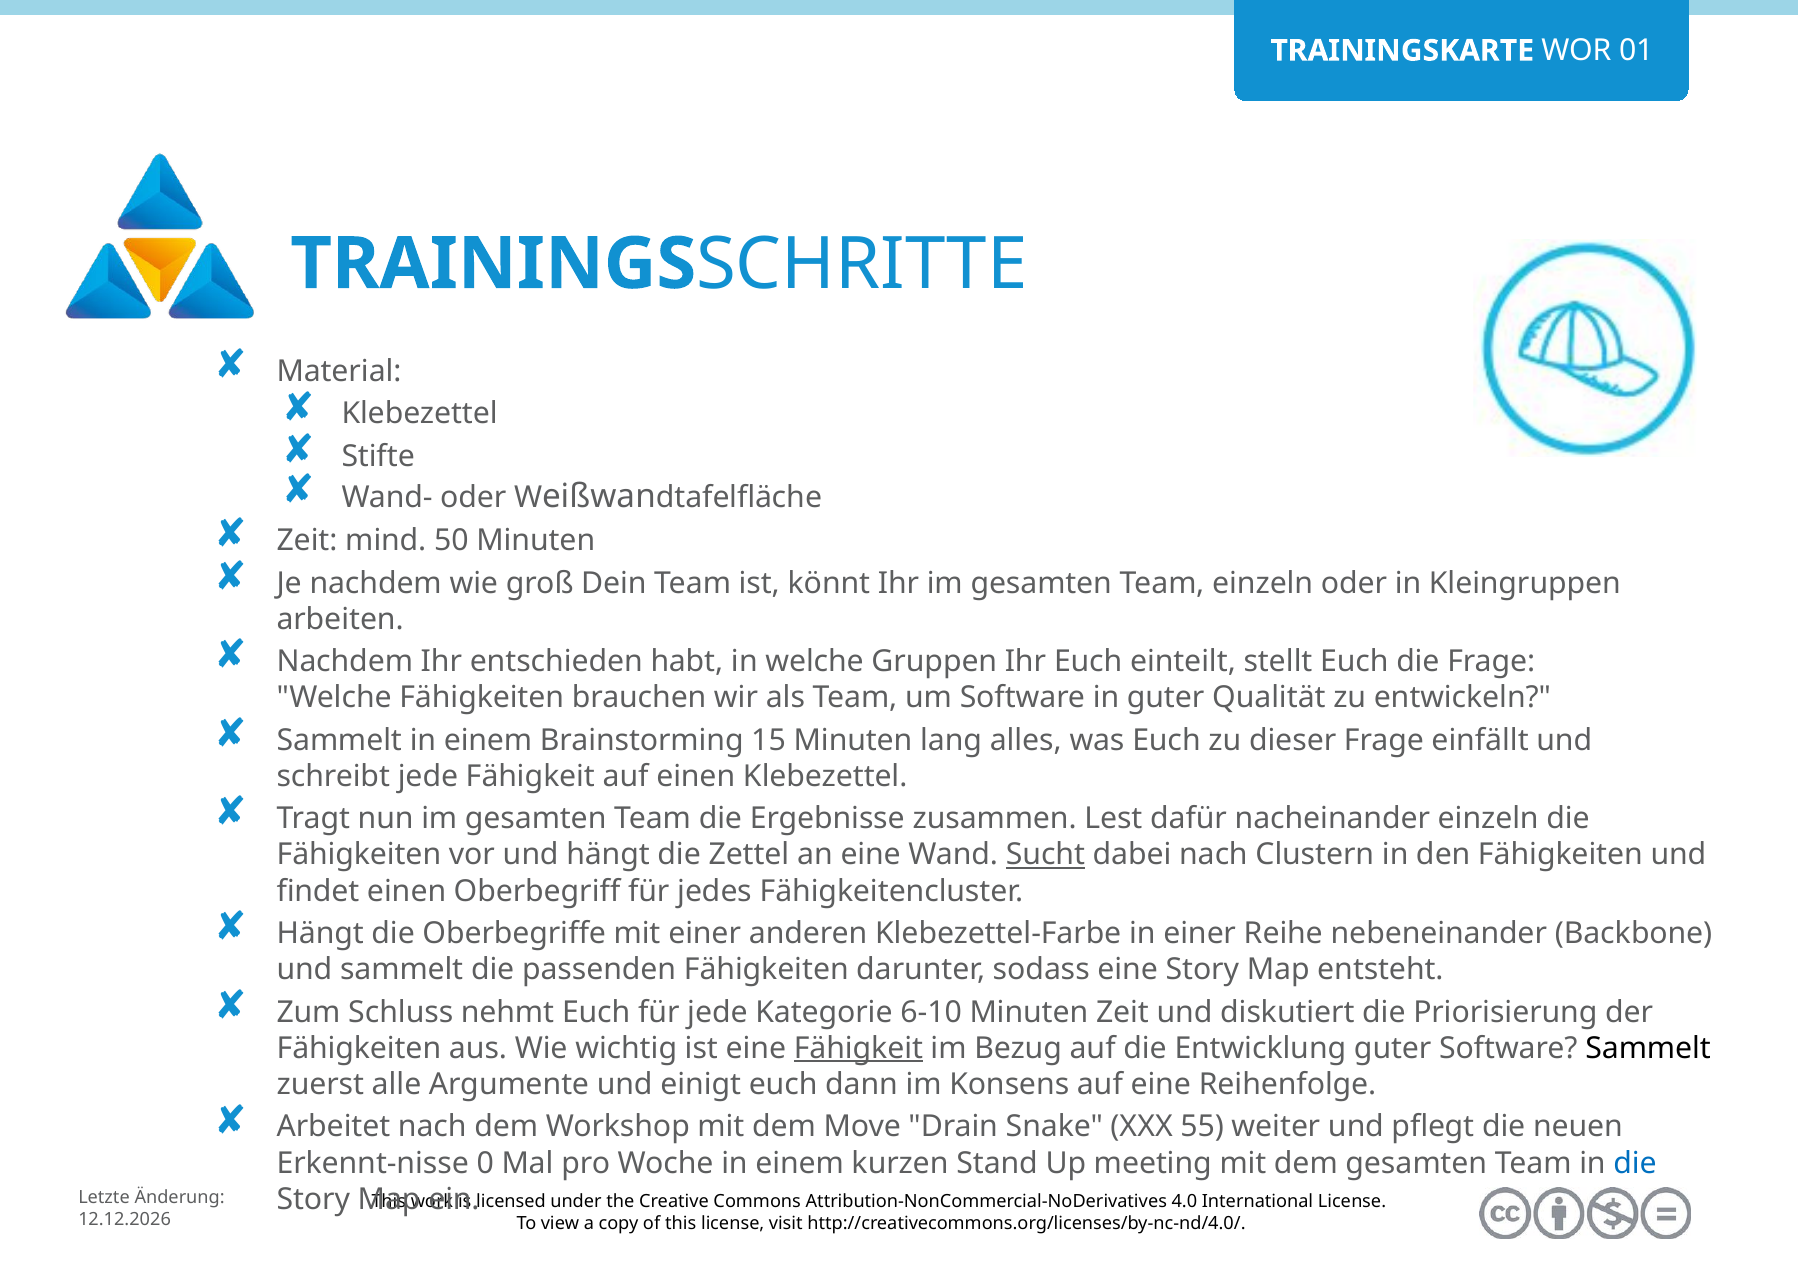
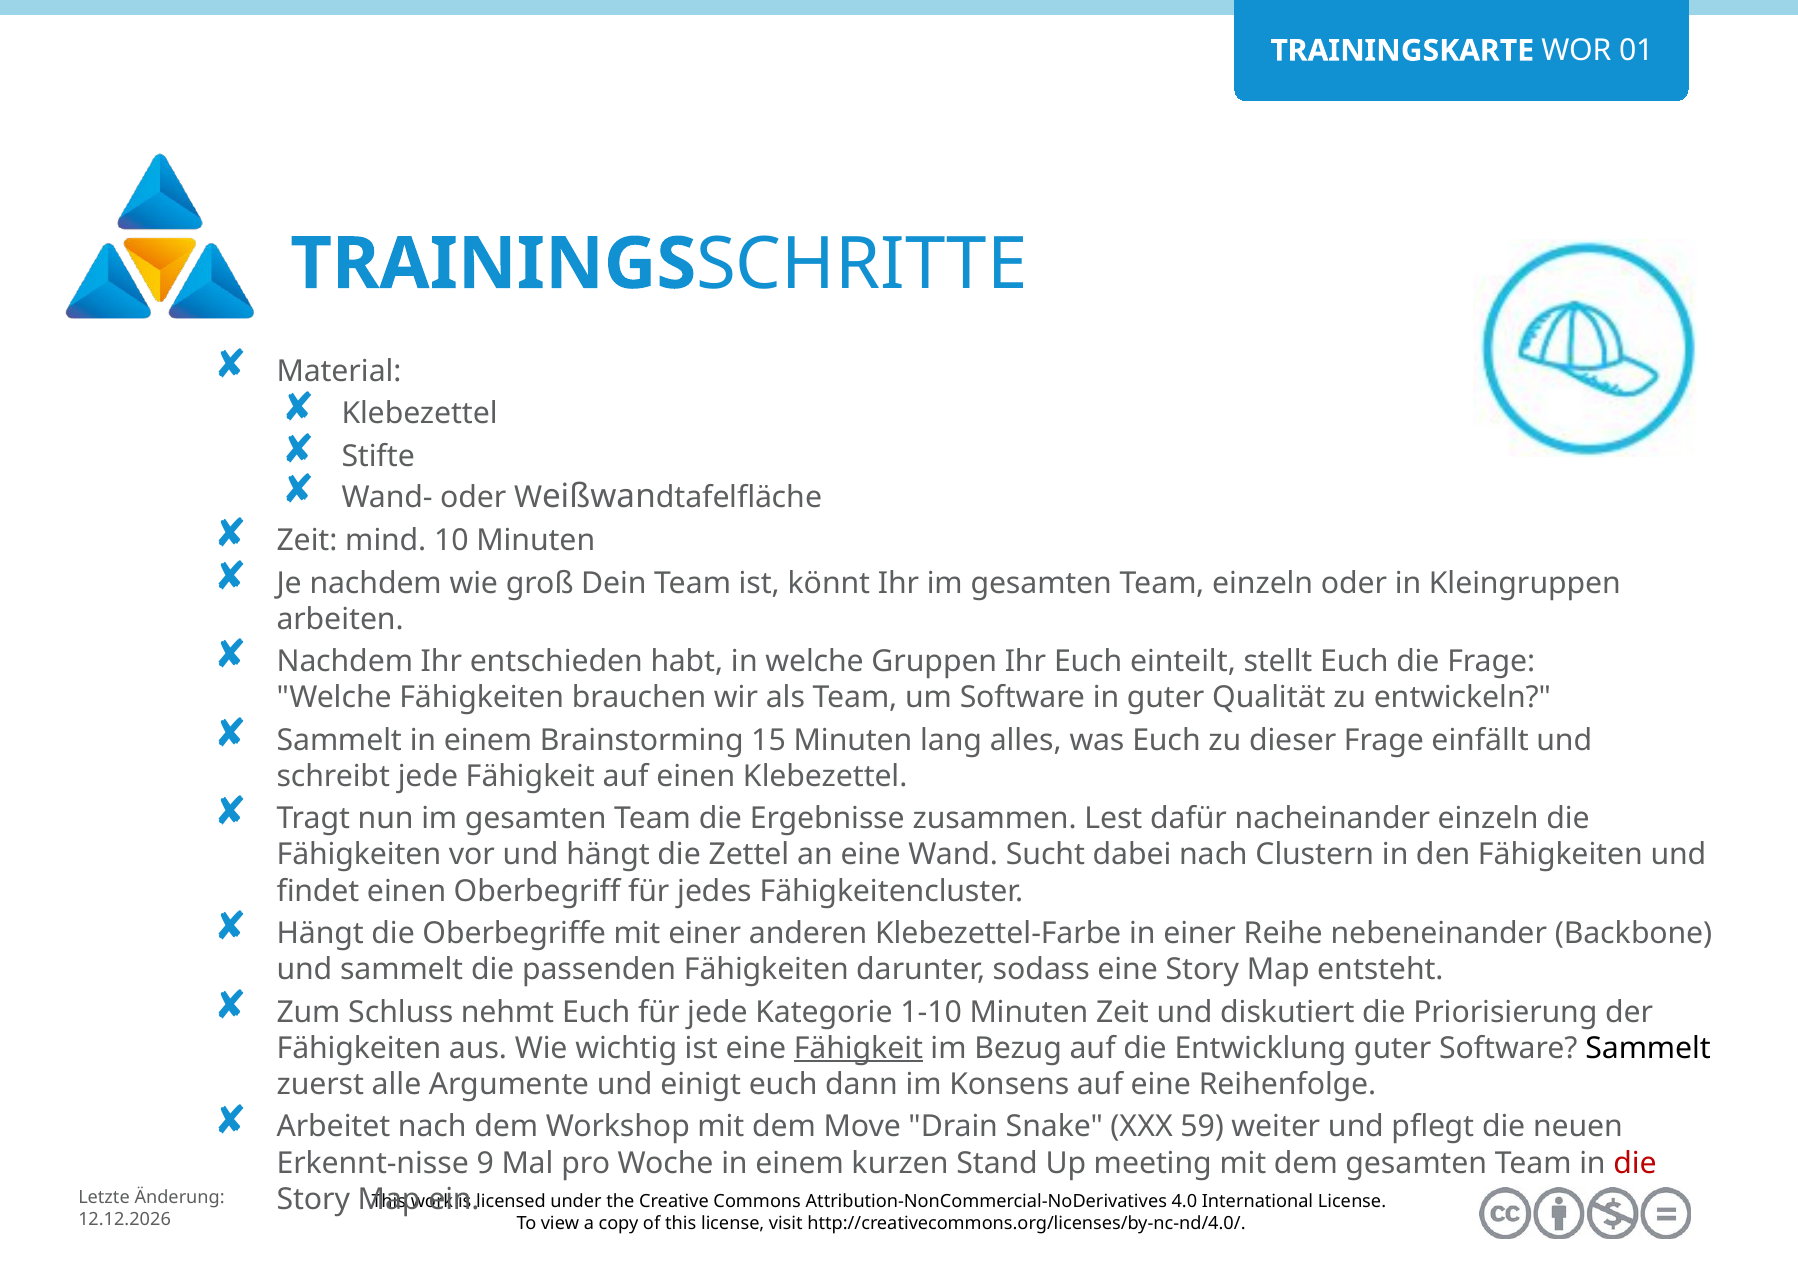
50: 50 -> 10
Sucht underline: present -> none
6-10: 6-10 -> 1-10
55: 55 -> 59
0: 0 -> 9
die at (1635, 1163) colour: blue -> red
